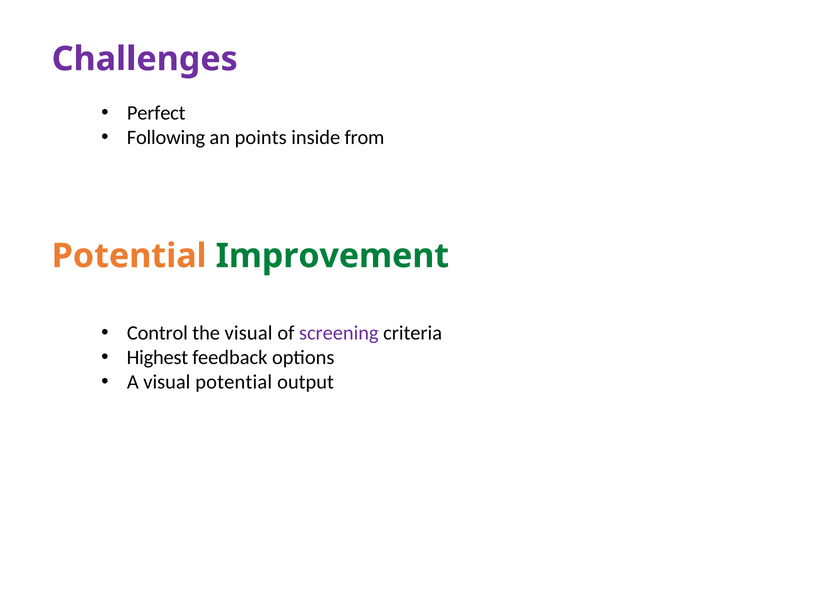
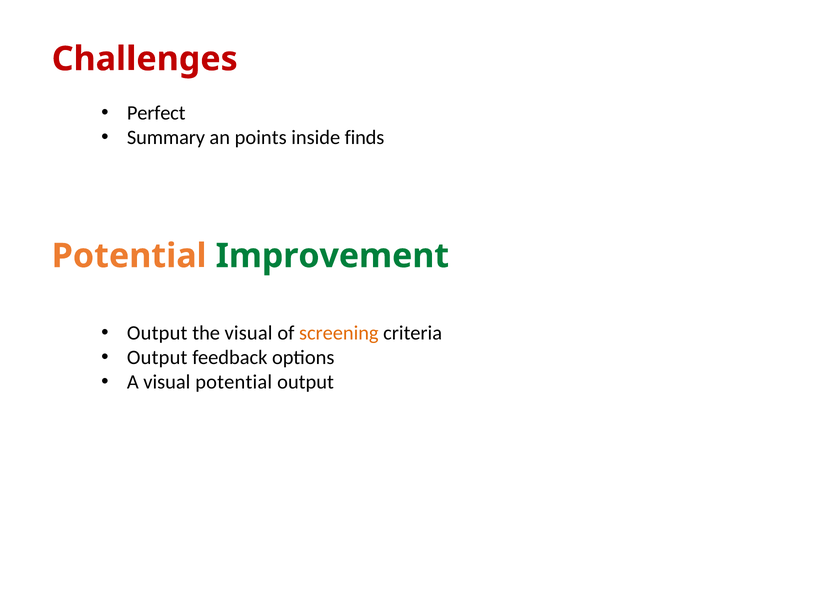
Challenges colour: purple -> red
Following: Following -> Summary
from: from -> finds
Control at (157, 333): Control -> Output
screening colour: purple -> orange
Highest at (157, 358): Highest -> Output
